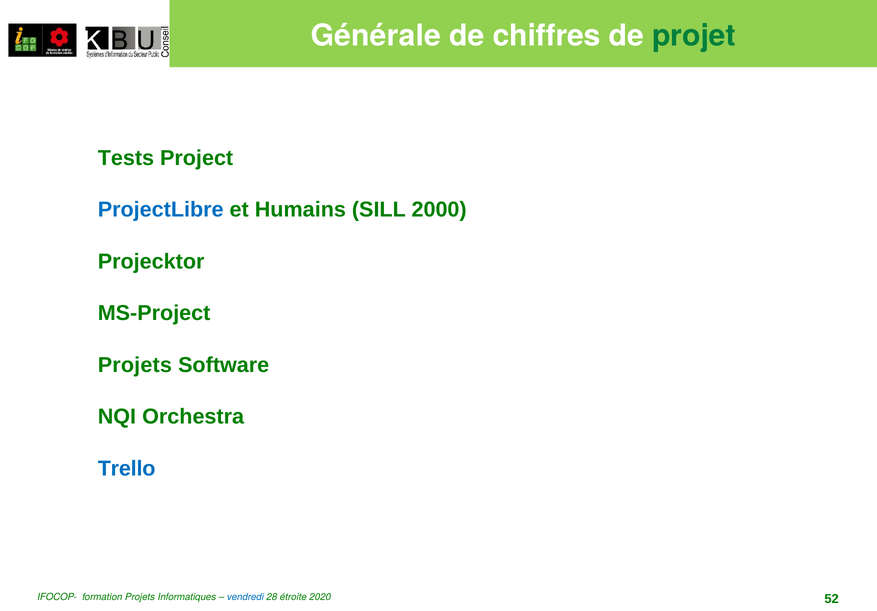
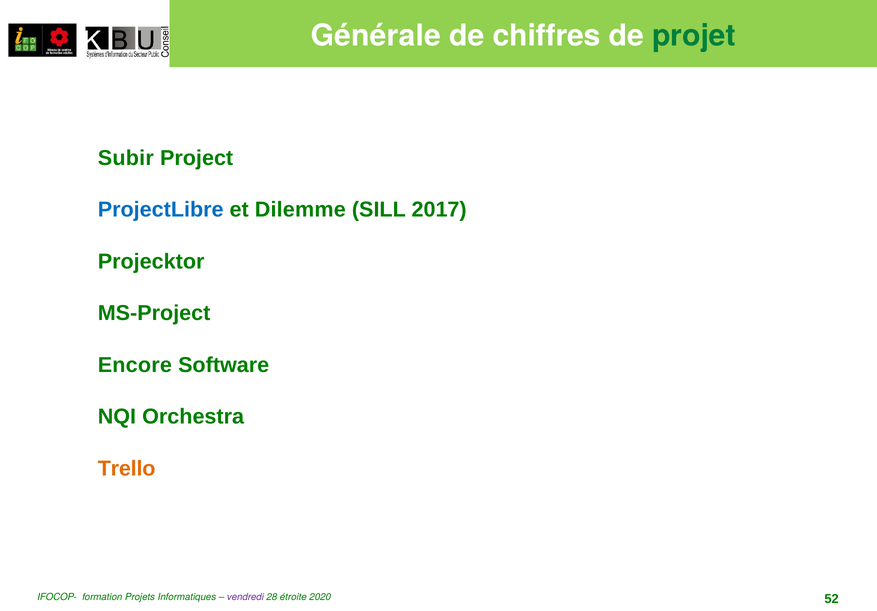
Tests: Tests -> Subir
Humains: Humains -> Dilemme
2000: 2000 -> 2017
Projets at (135, 365): Projets -> Encore
Trello colour: blue -> orange
vendredi colour: blue -> purple
